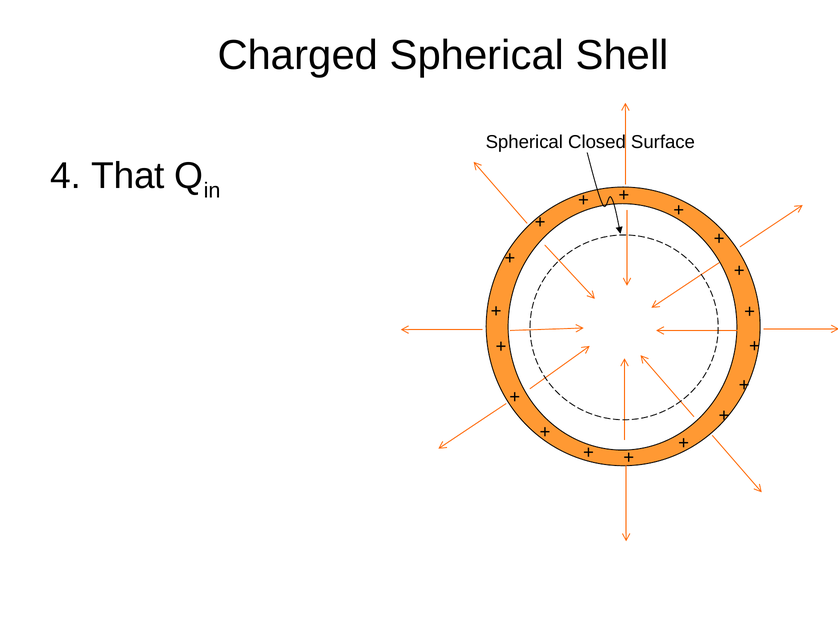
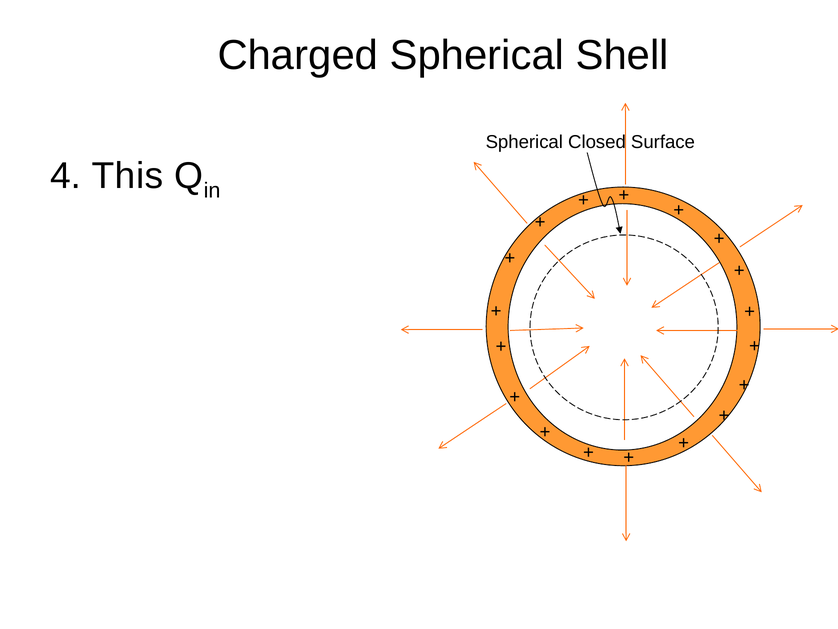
That: That -> This
